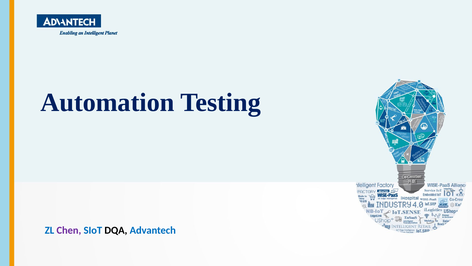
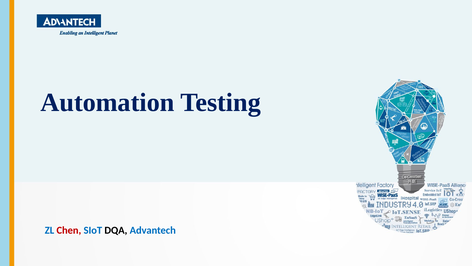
Chen colour: purple -> red
